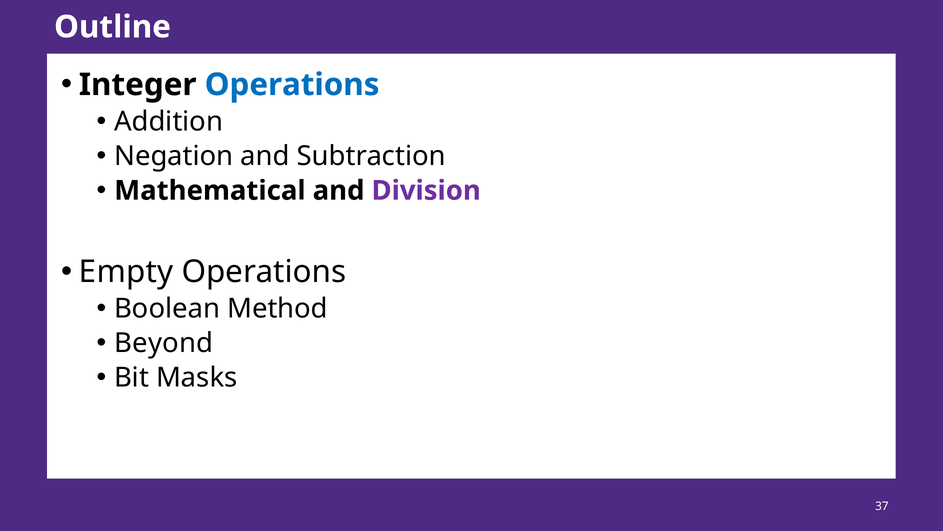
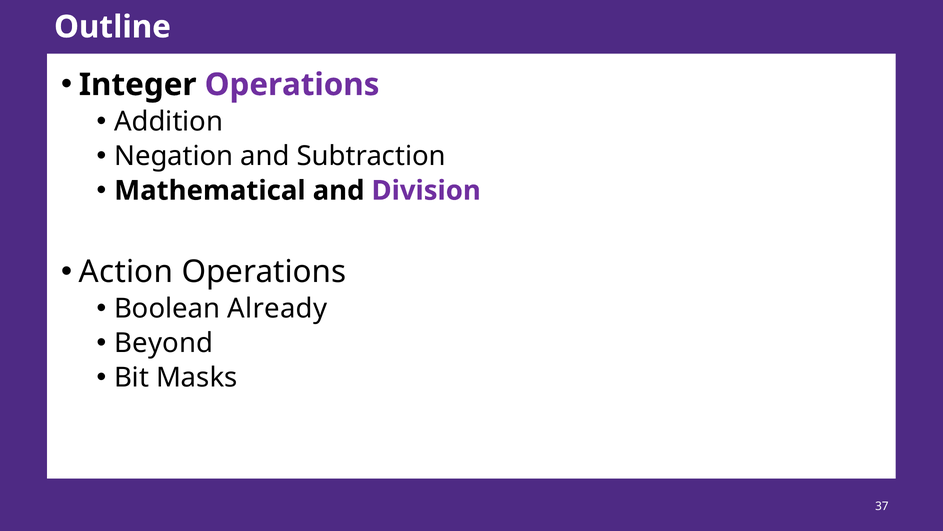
Operations at (292, 85) colour: blue -> purple
Empty: Empty -> Action
Method: Method -> Already
